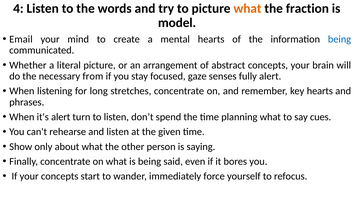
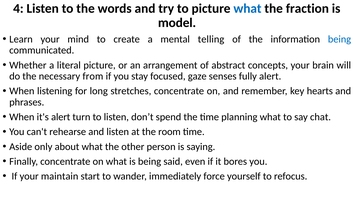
what at (247, 8) colour: orange -> blue
Email: Email -> Learn
mental hearts: hearts -> telling
cues: cues -> chat
given: given -> room
Show: Show -> Aside
your concepts: concepts -> maintain
